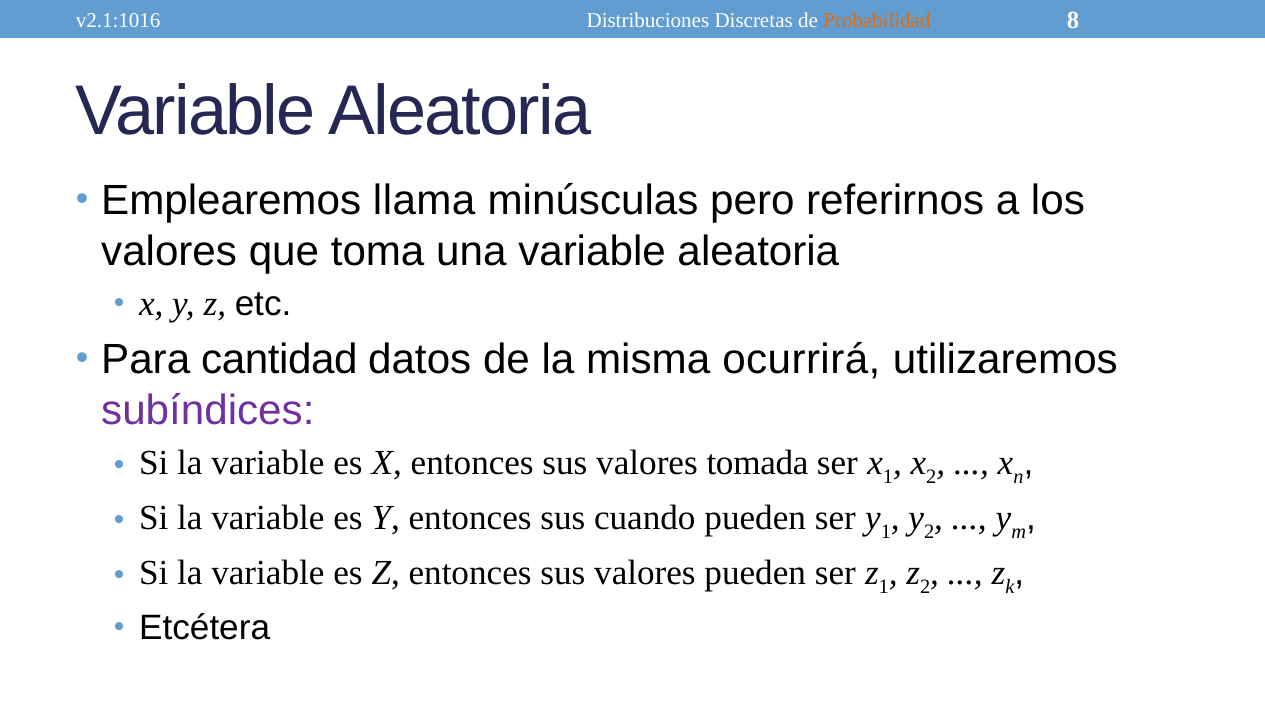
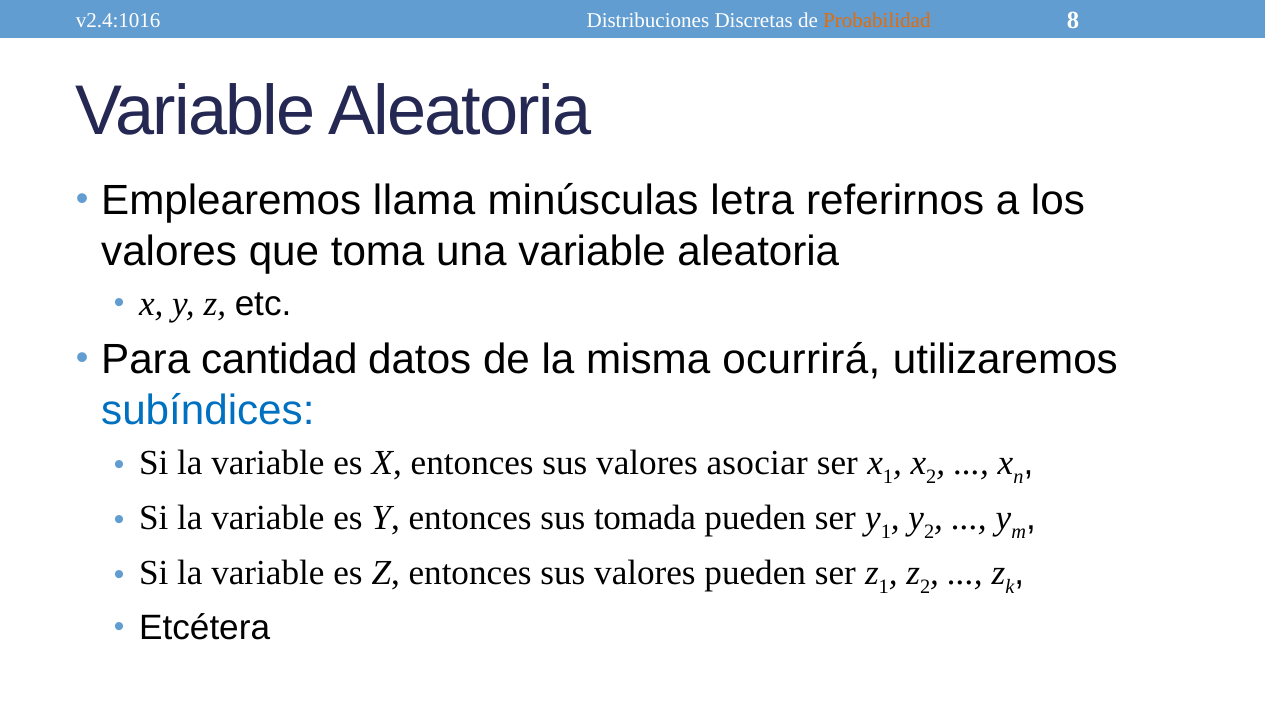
v2.1:1016: v2.1:1016 -> v2.4:1016
pero: pero -> letra
subíndices colour: purple -> blue
tomada: tomada -> asociar
cuando: cuando -> tomada
